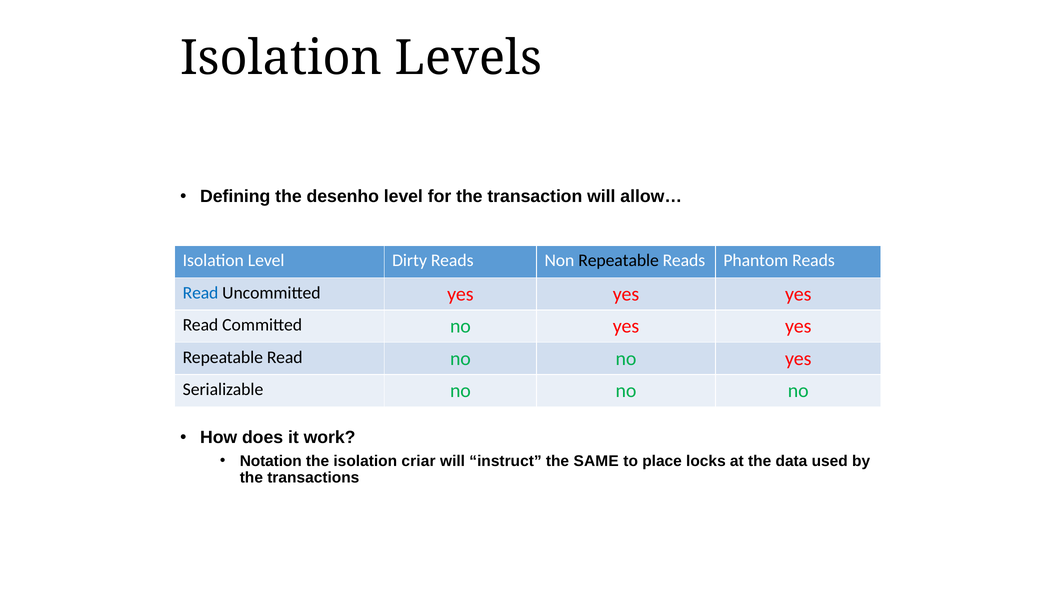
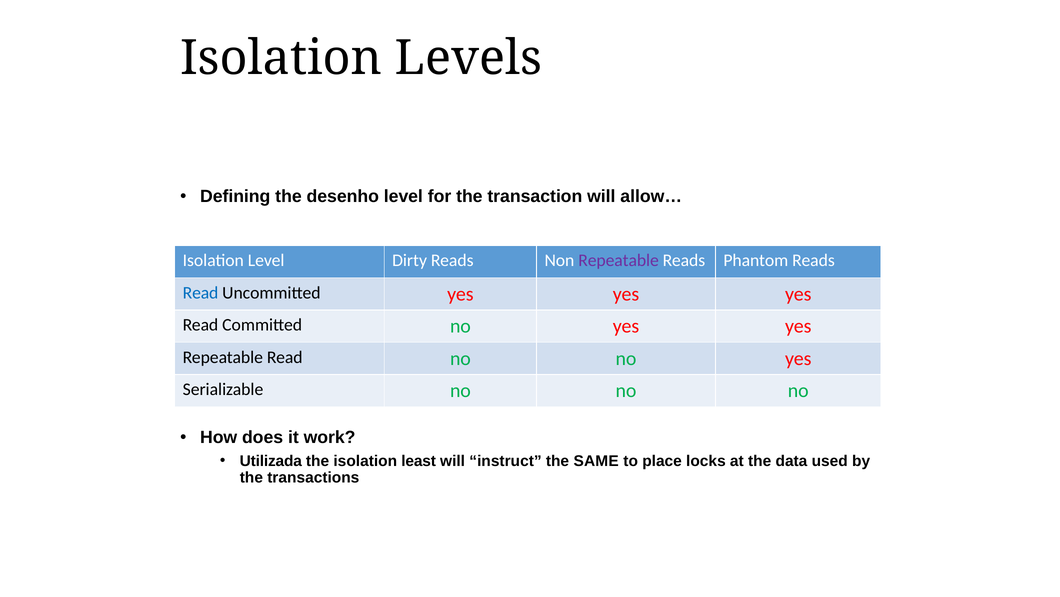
Repeatable at (619, 260) colour: black -> purple
Notation: Notation -> Utilizada
criar: criar -> least
